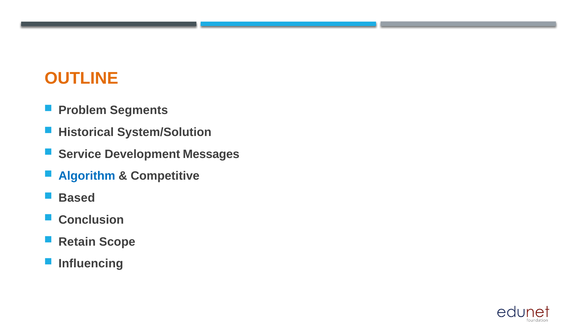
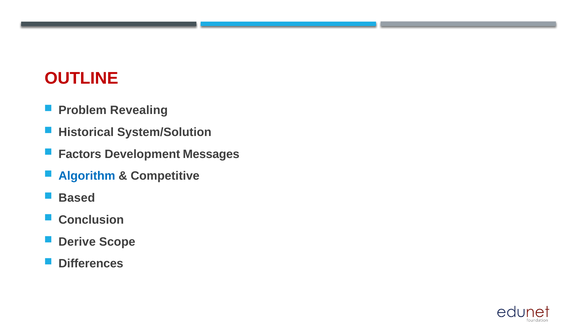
OUTLINE colour: orange -> red
Segments: Segments -> Revealing
Service: Service -> Factors
Retain: Retain -> Derive
Influencing: Influencing -> Differences
